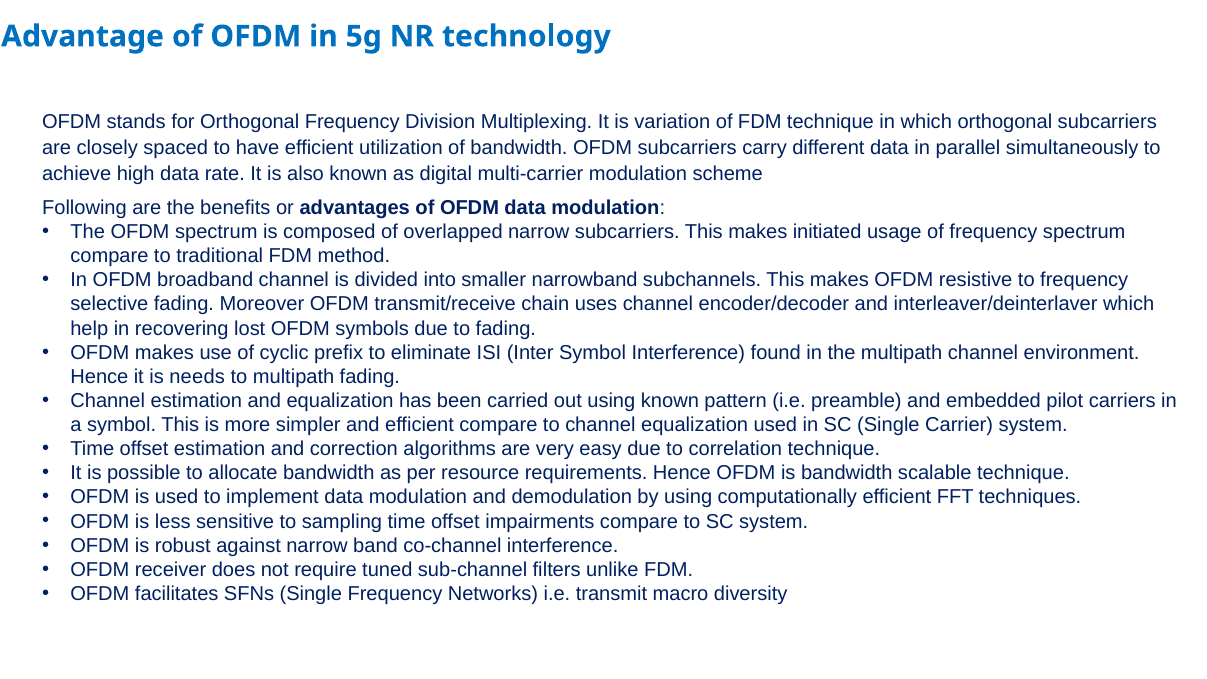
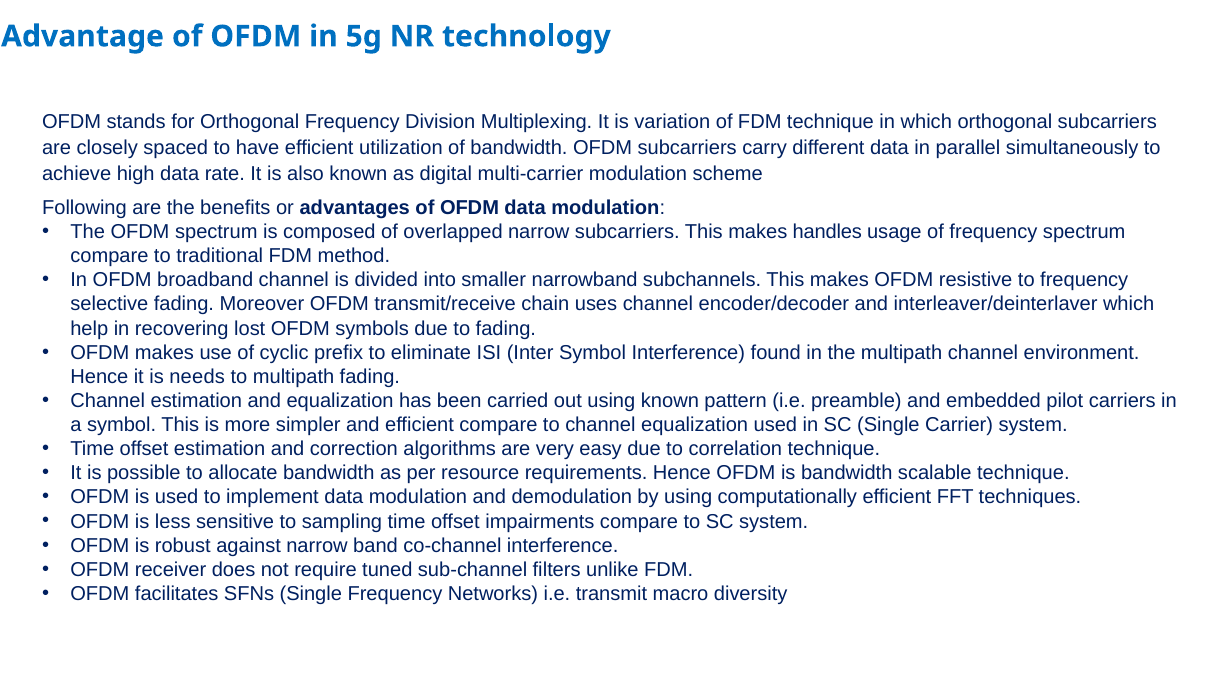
initiated: initiated -> handles
